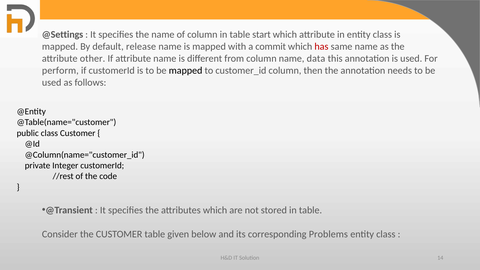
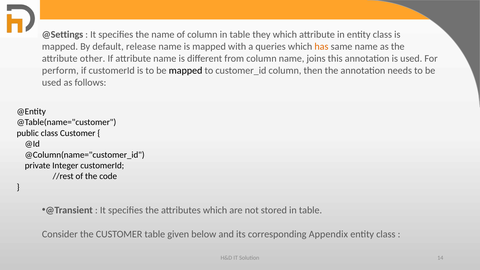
start: start -> they
commit: commit -> queries
has colour: red -> orange
data: data -> joins
Problems: Problems -> Appendix
